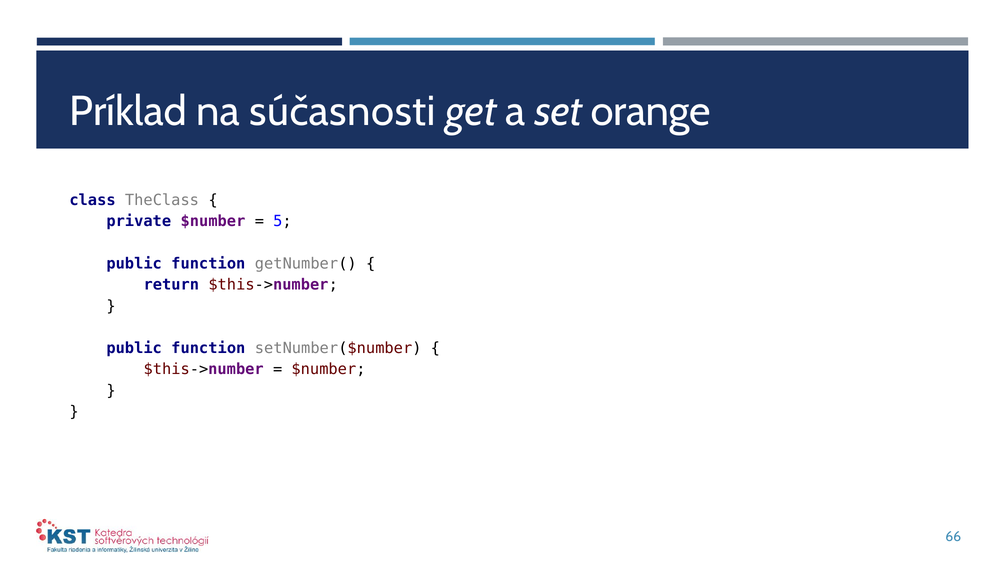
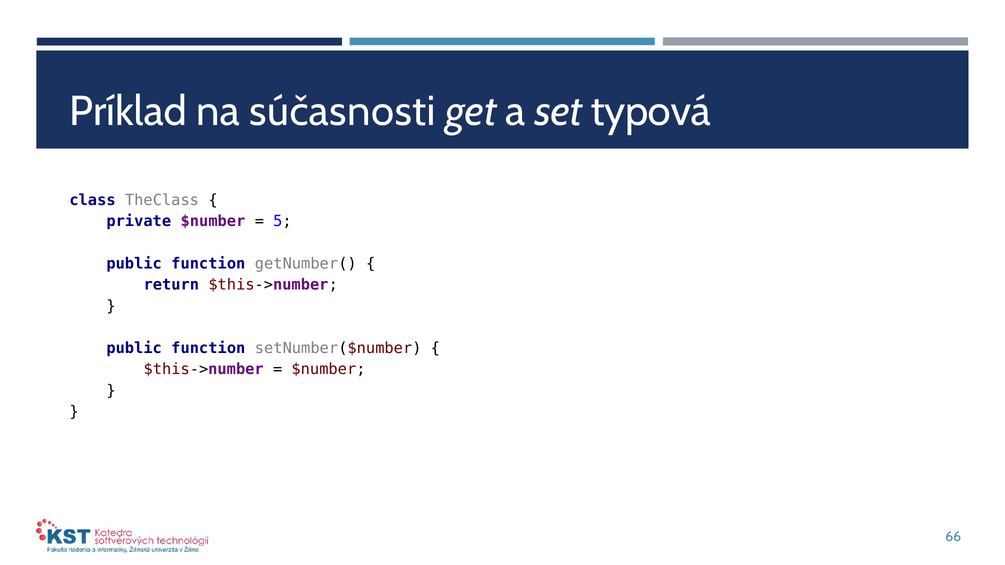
orange: orange -> typová
